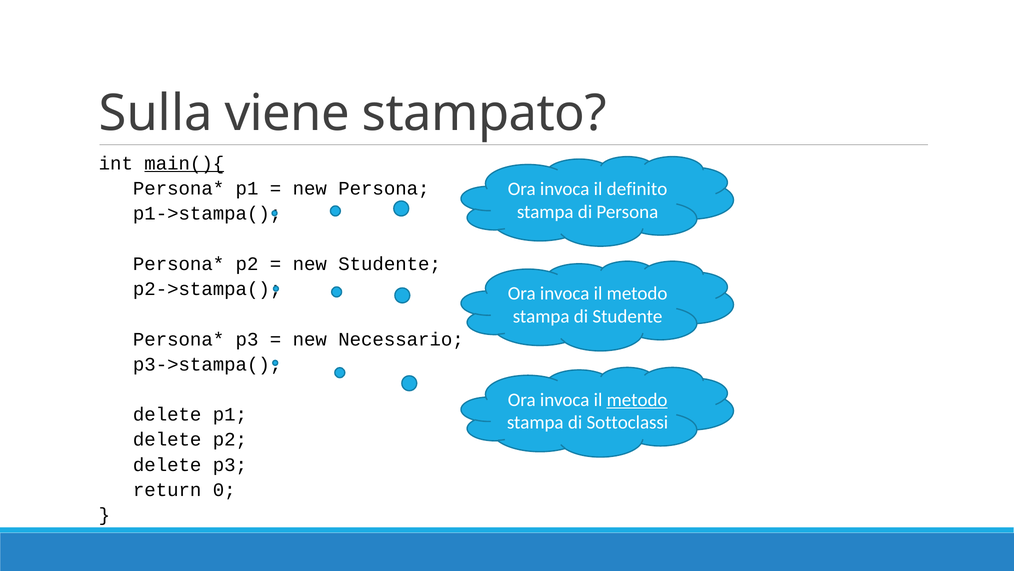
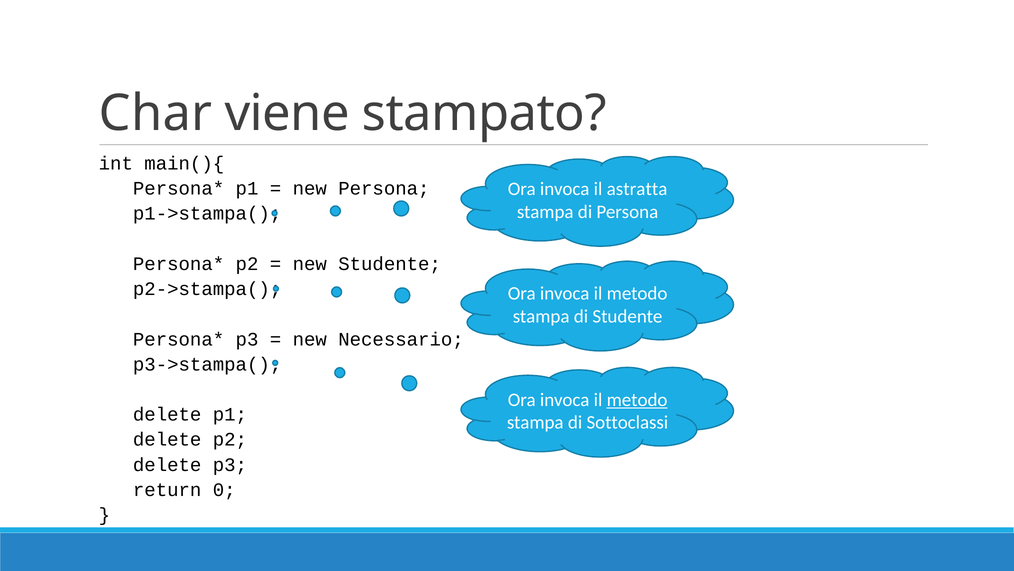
Sulla: Sulla -> Char
main(){ underline: present -> none
definito: definito -> astratta
